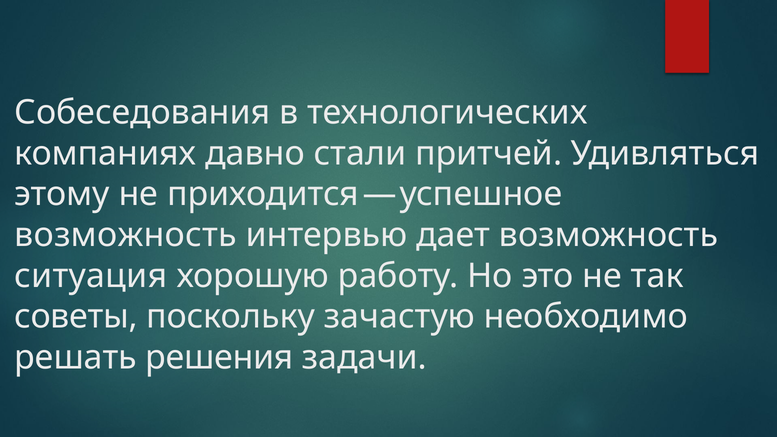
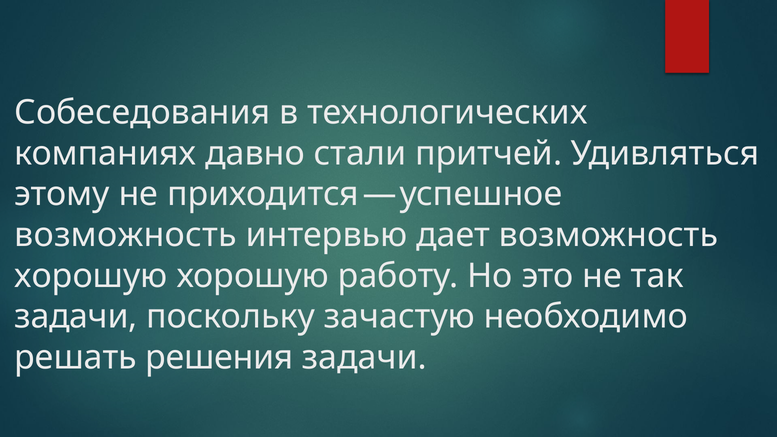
ситуация at (91, 276): ситуация -> хорошую
советы at (76, 317): советы -> задачи
